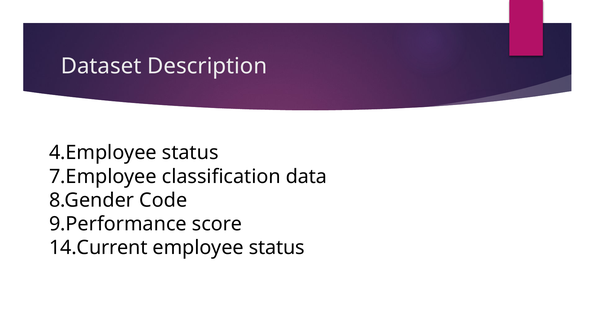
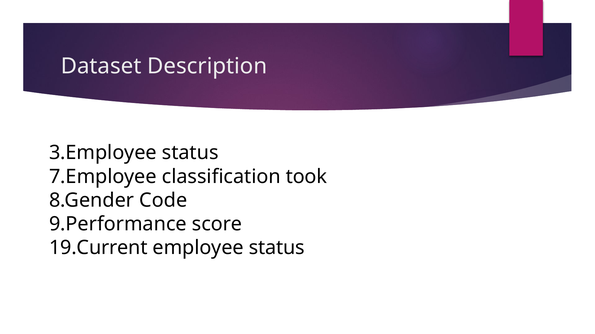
4.Employee: 4.Employee -> 3.Employee
data: data -> took
14.Current: 14.Current -> 19.Current
